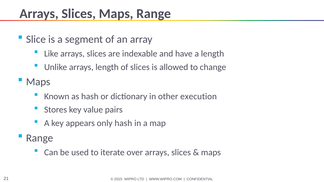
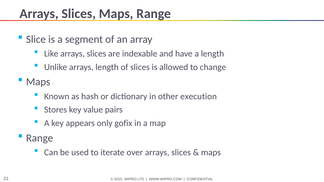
only hash: hash -> gofix
